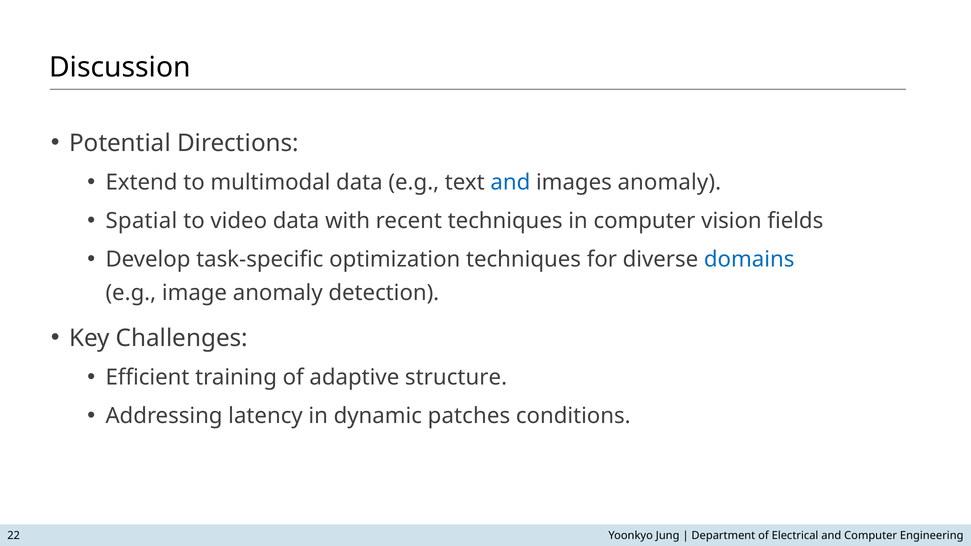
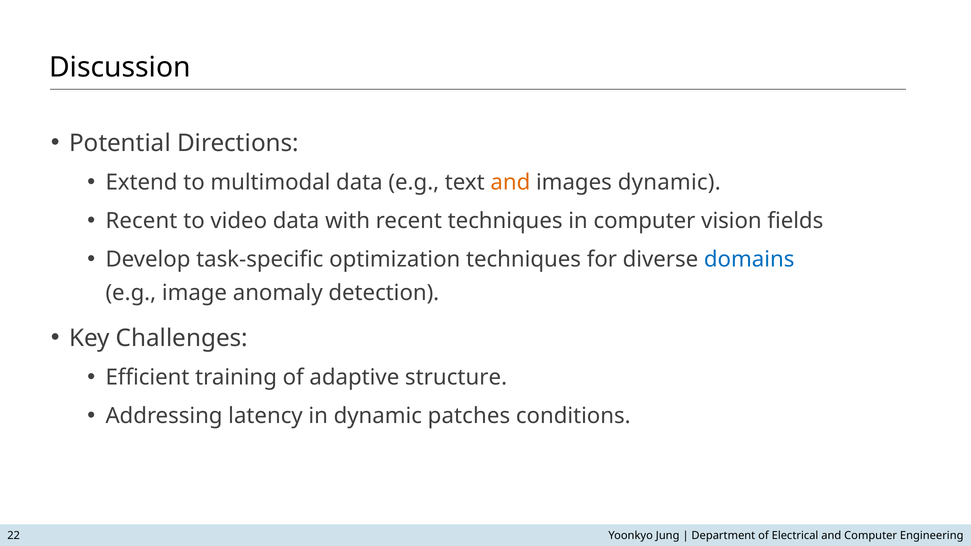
and at (510, 183) colour: blue -> orange
images anomaly: anomaly -> dynamic
Spatial at (141, 221): Spatial -> Recent
